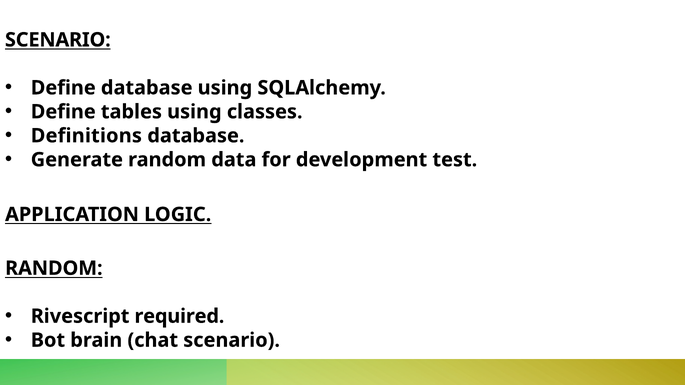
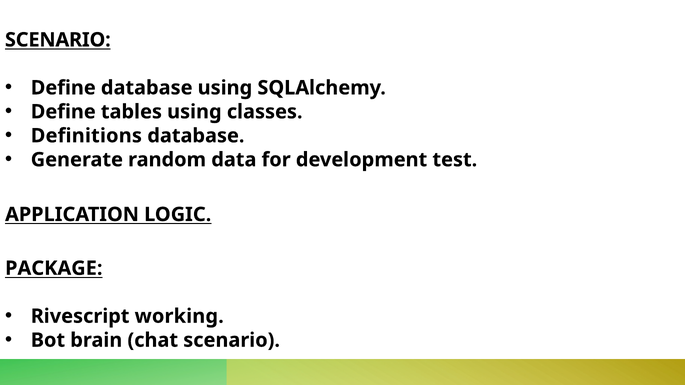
RANDOM at (54, 268): RANDOM -> PACKAGE
required: required -> working
